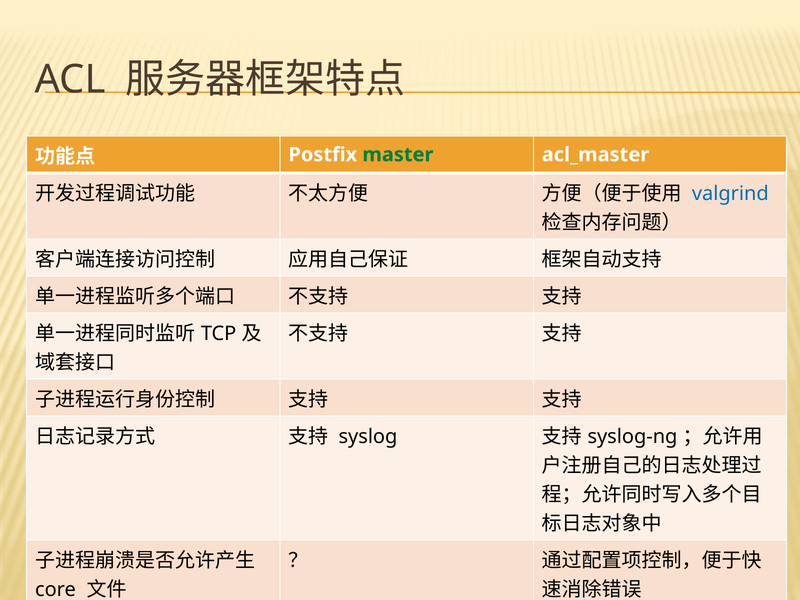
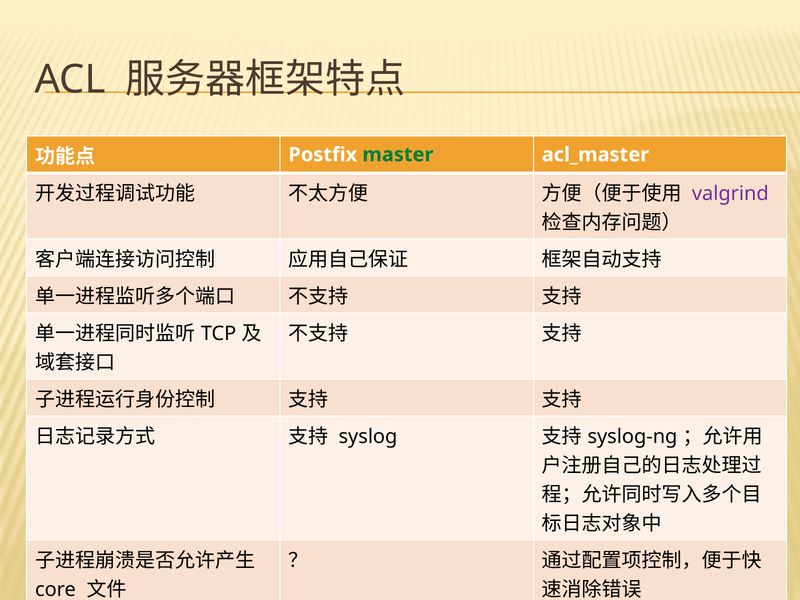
valgrind colour: blue -> purple
